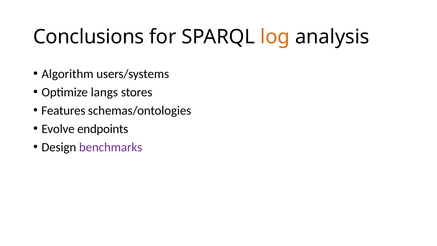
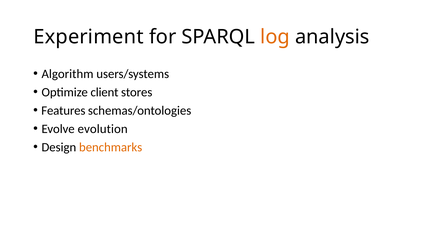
Conclusions: Conclusions -> Experiment
langs: langs -> client
endpoints: endpoints -> evolution
benchmarks colour: purple -> orange
